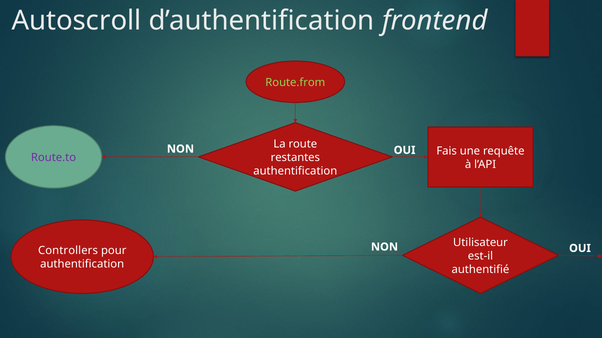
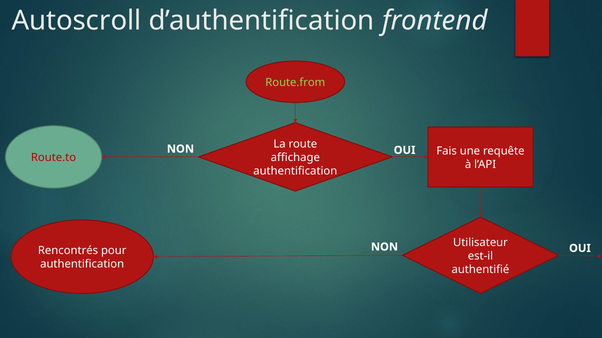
restantes: restantes -> affichage
Route.to colour: purple -> red
Controllers: Controllers -> Rencontrés
